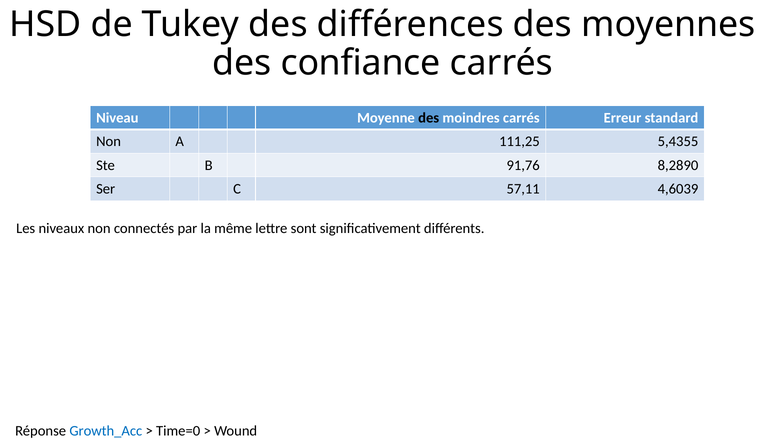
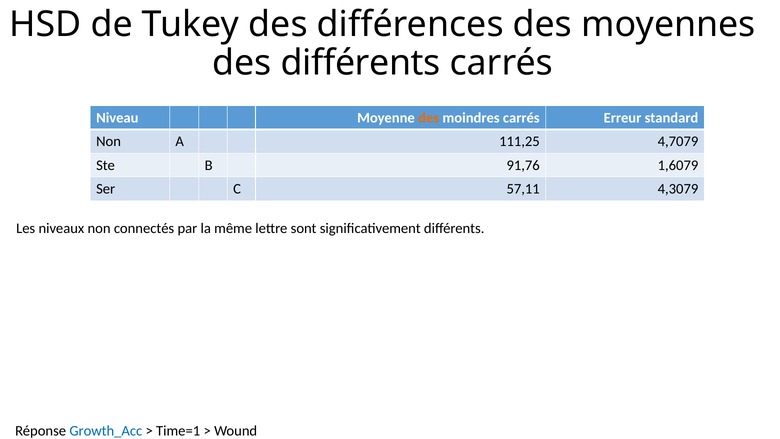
des confiance: confiance -> différents
des at (429, 118) colour: black -> orange
5,4355: 5,4355 -> 4,7079
8,2890: 8,2890 -> 1,6079
4,6039: 4,6039 -> 4,3079
Time=0: Time=0 -> Time=1
